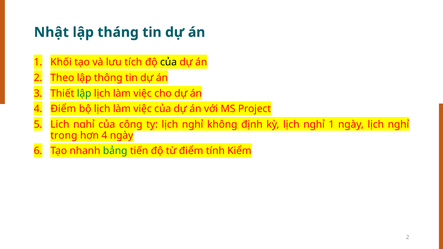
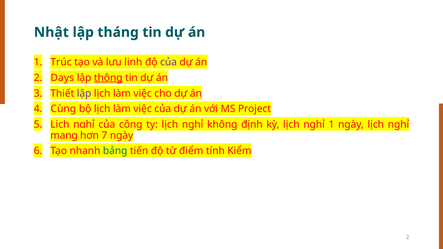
Khối: Khối -> Trúc
tích: tích -> linh
của at (169, 62) colour: black -> purple
Theo: Theo -> Days
thông underline: none -> present
lập at (84, 93) colour: green -> purple
Điểm at (63, 109): Điểm -> Cùng
trong: trong -> mang
hơn 4: 4 -> 7
